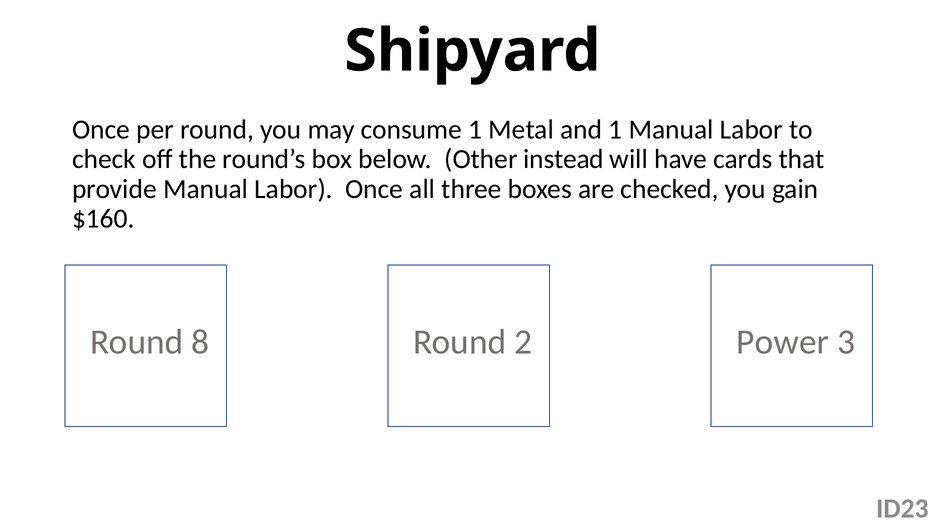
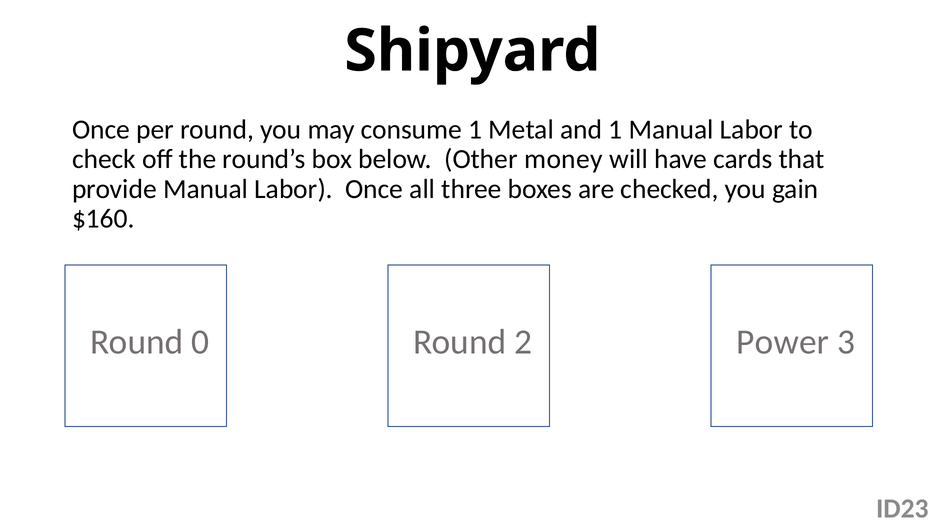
instead: instead -> money
8: 8 -> 0
